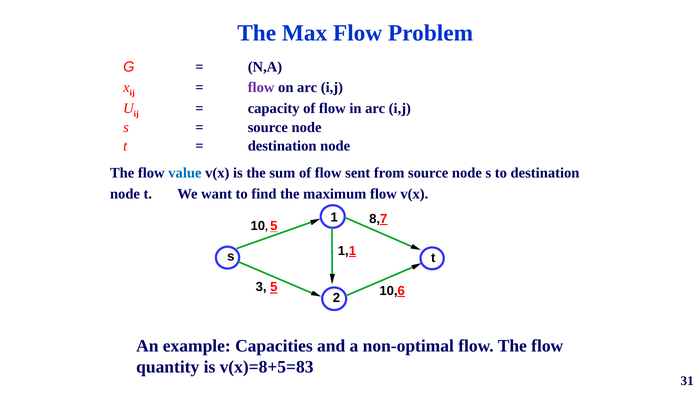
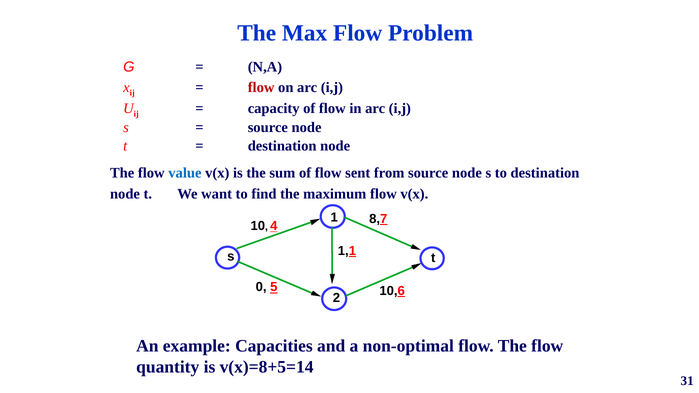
flow at (261, 88) colour: purple -> red
5 at (274, 226): 5 -> 4
3: 3 -> 0
v(x)=8+5=83: v(x)=8+5=83 -> v(x)=8+5=14
